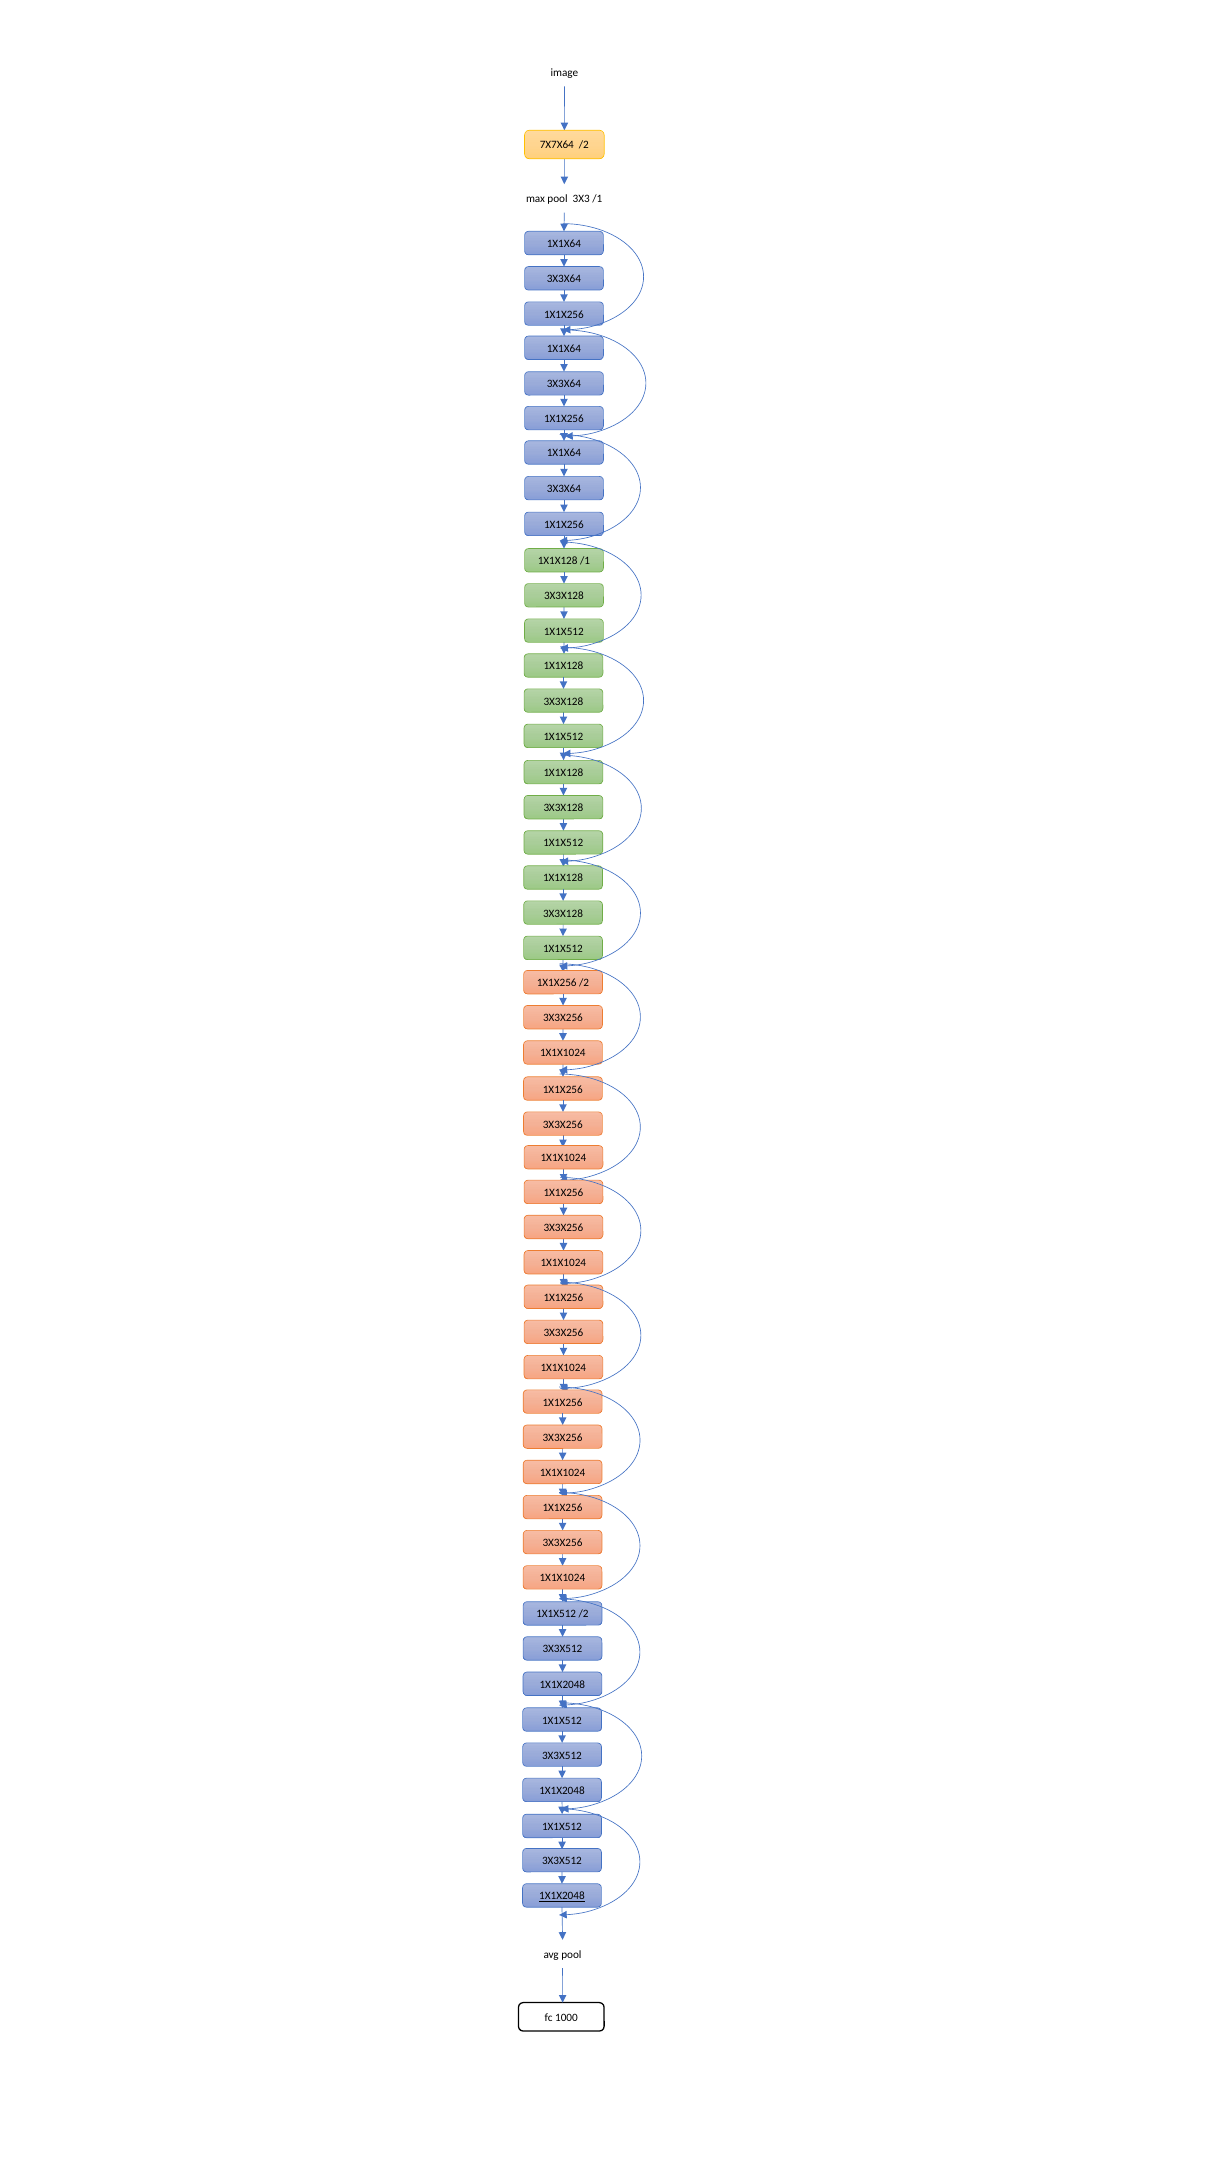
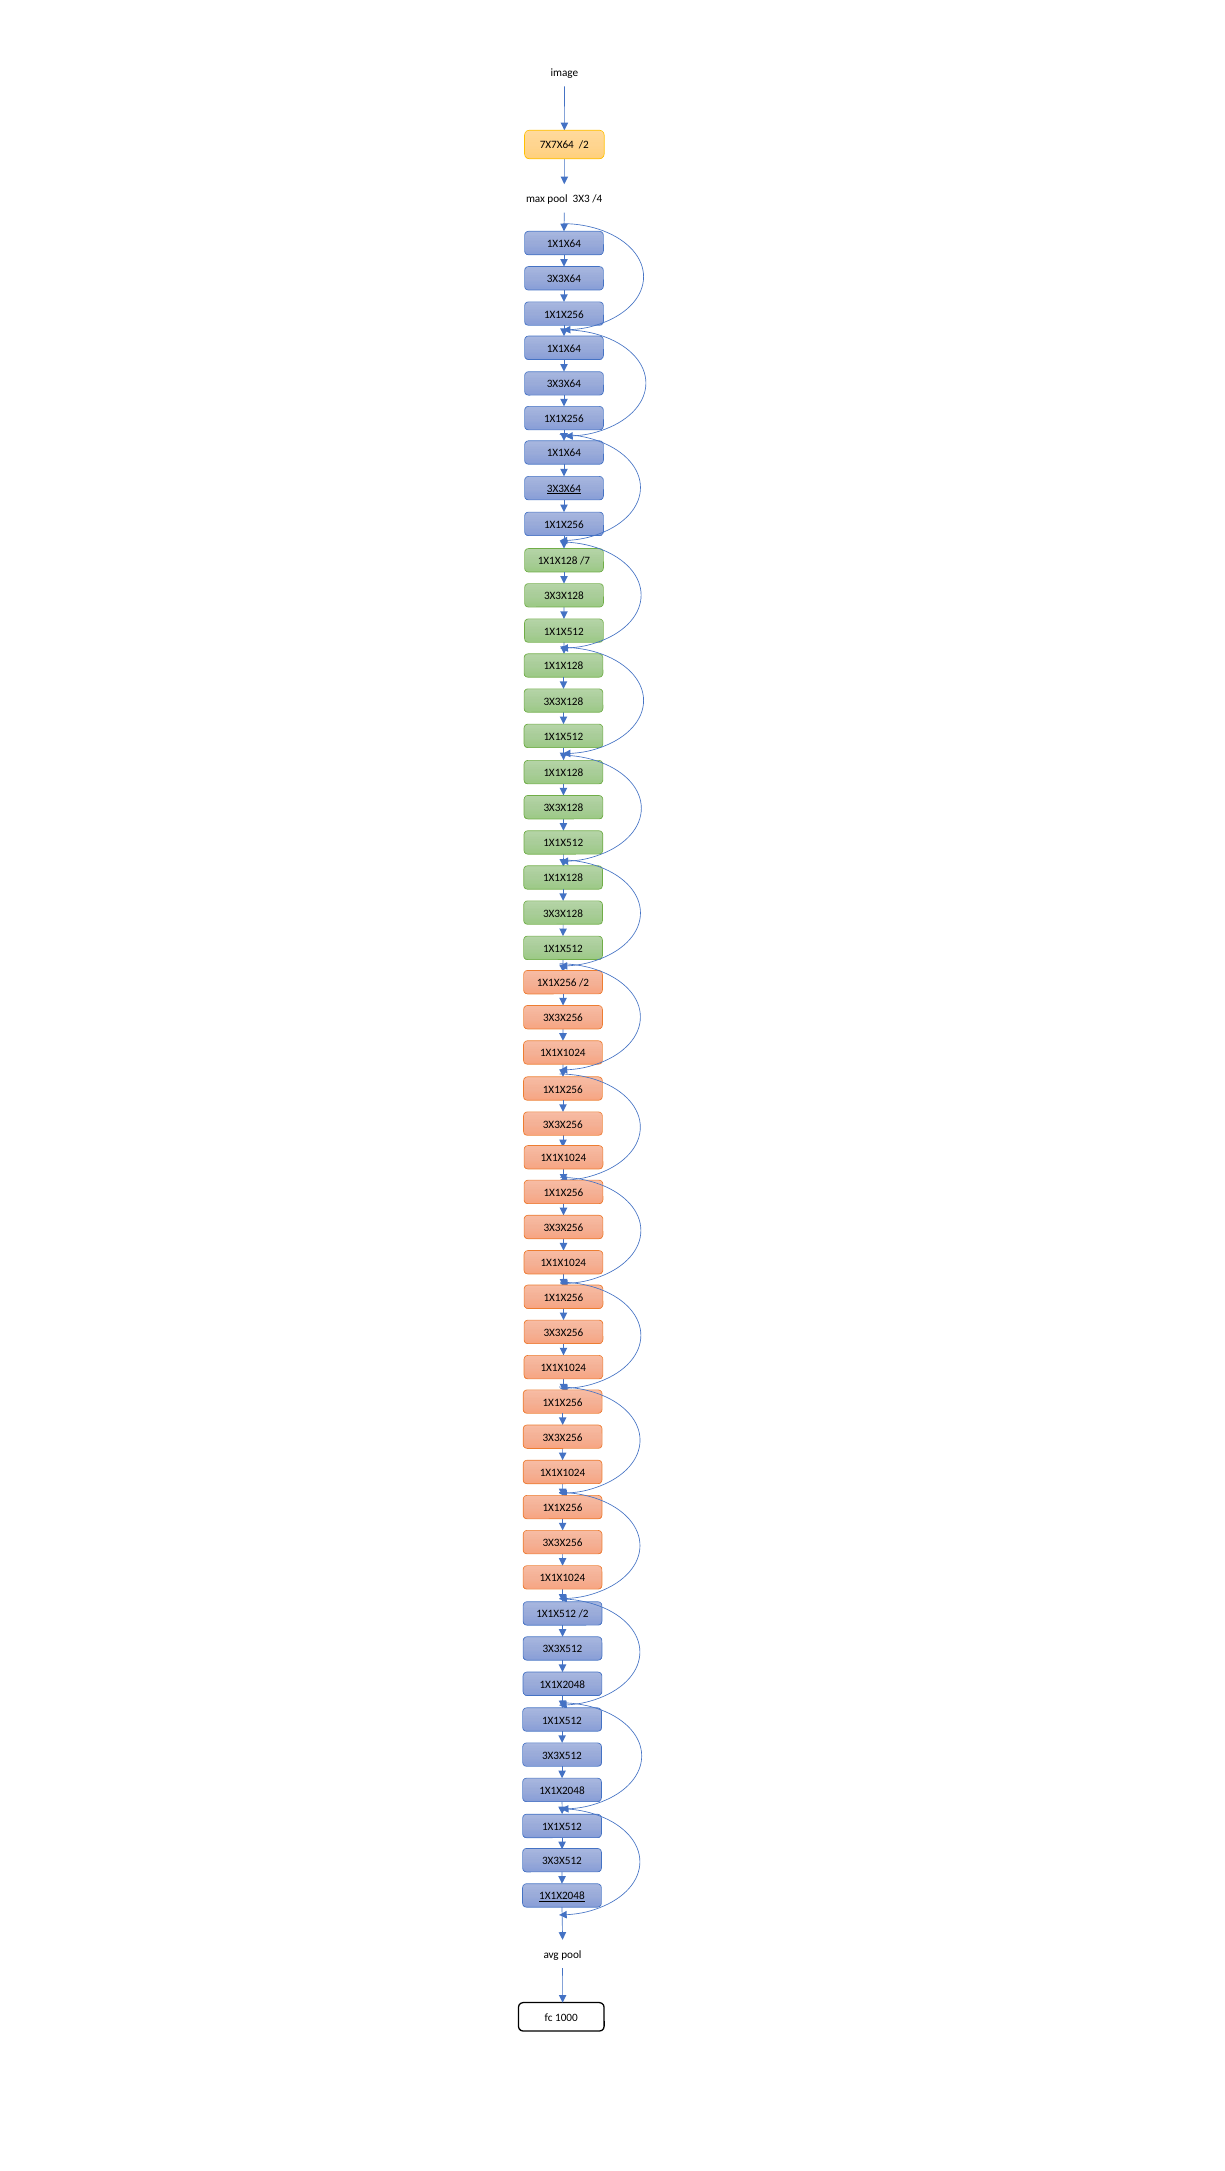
3X3 /1: /1 -> /4
3X3X64 at (564, 489) underline: none -> present
1X1X128 /1: /1 -> /7
